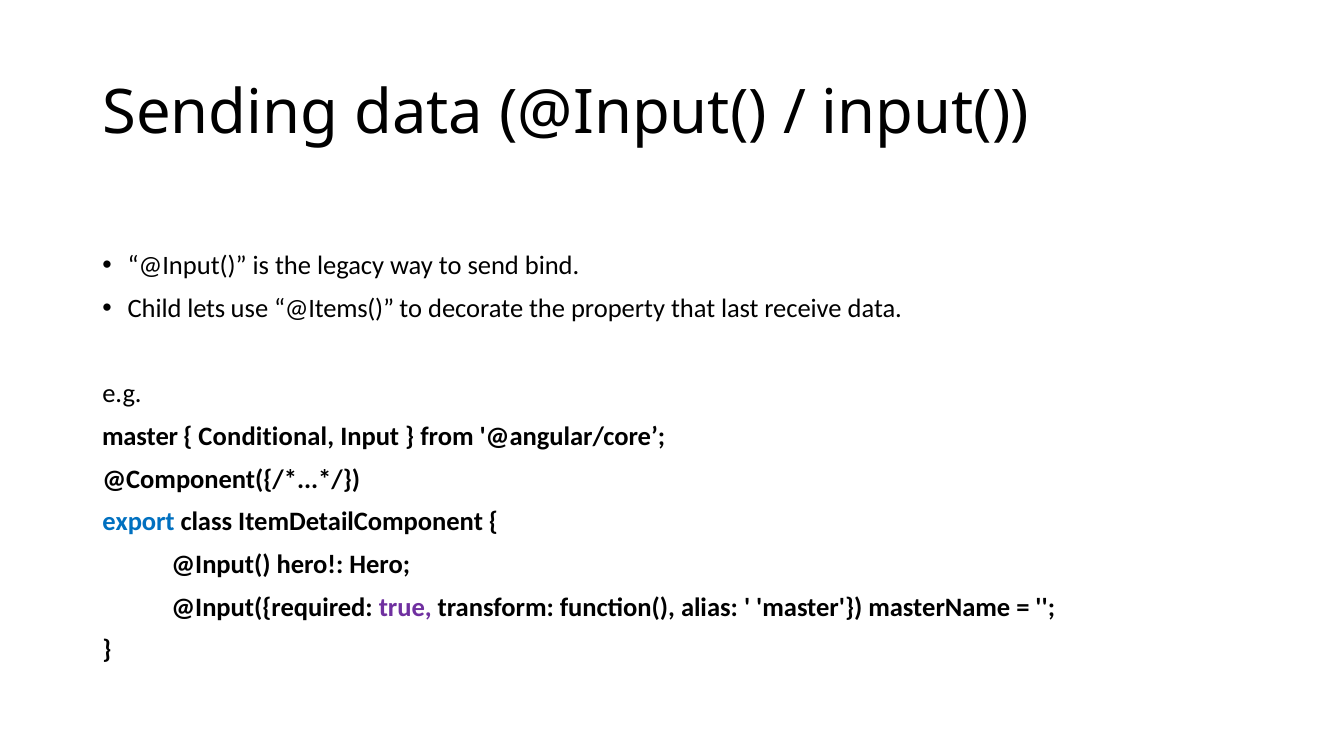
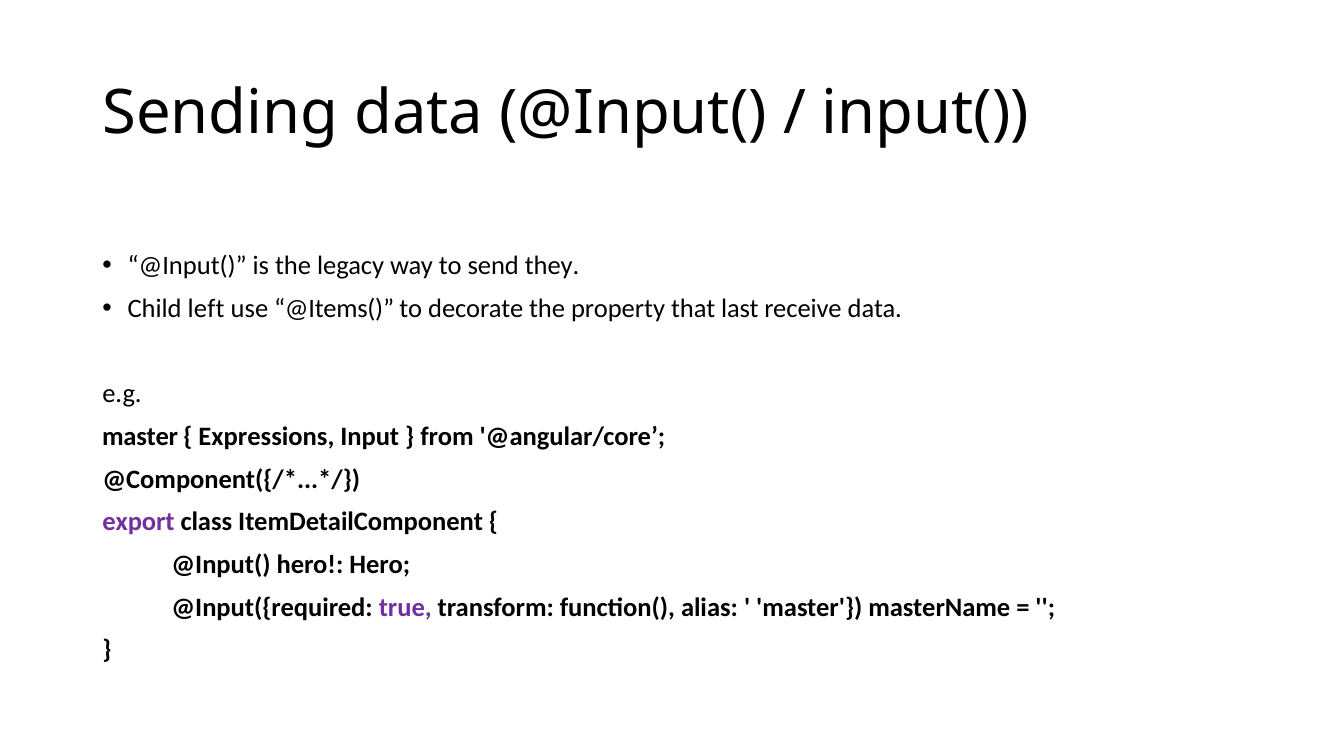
bind: bind -> they
lets: lets -> left
Conditional: Conditional -> Expressions
export colour: blue -> purple
